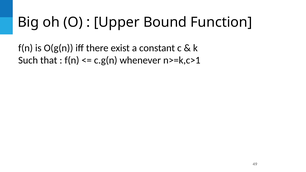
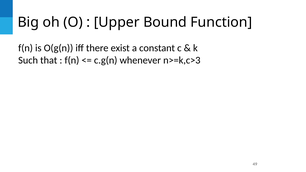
n>=k,c>1: n>=k,c>1 -> n>=k,c>3
